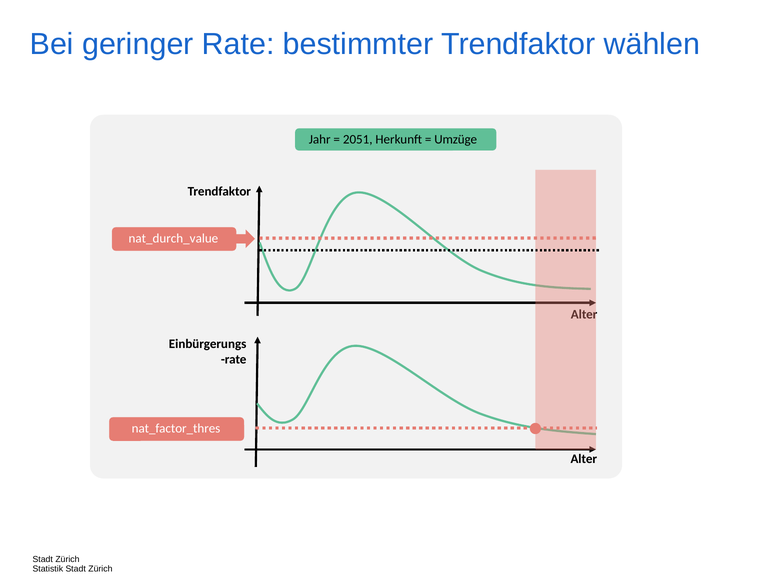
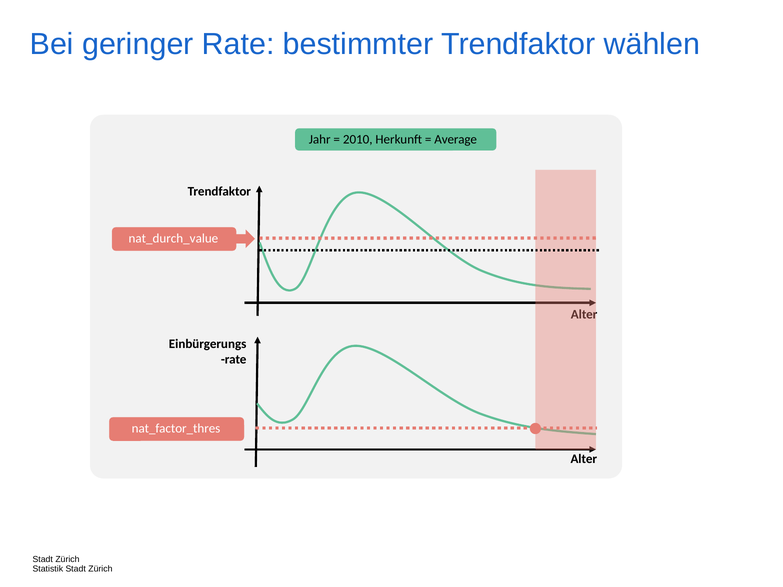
2051: 2051 -> 2010
Umzüge: Umzüge -> Average
